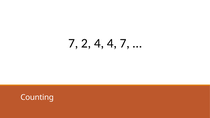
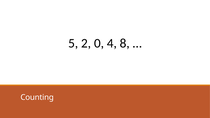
7 at (73, 43): 7 -> 5
2 4: 4 -> 0
4 7: 7 -> 8
